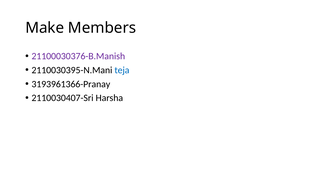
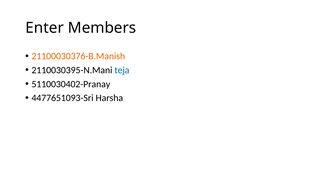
Make: Make -> Enter
21100030376-B.Manish colour: purple -> orange
3193961366-Pranay: 3193961366-Pranay -> 5110030402-Pranay
2110030407-Sri: 2110030407-Sri -> 4477651093-Sri
